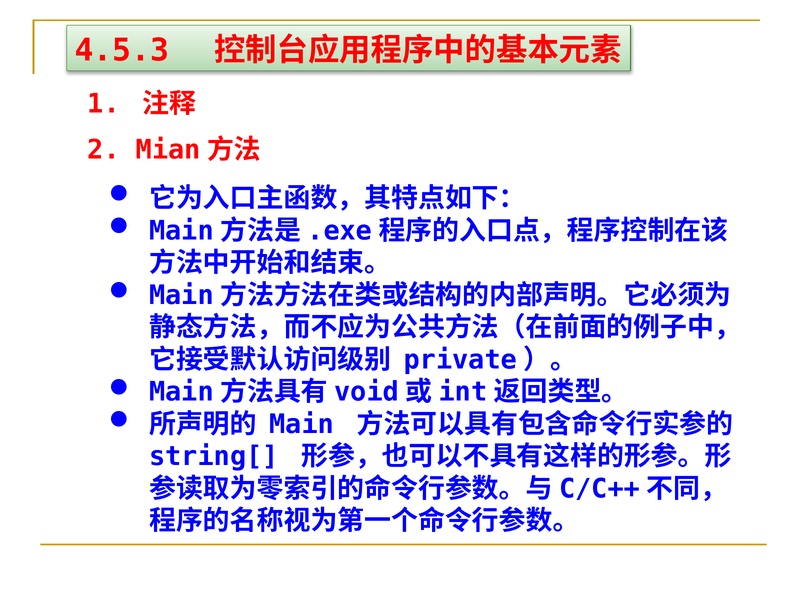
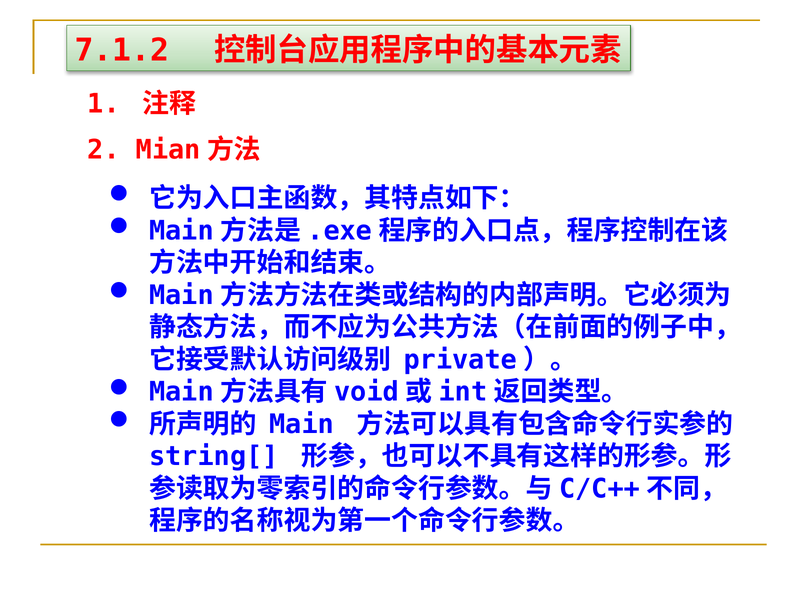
4.5.3: 4.5.3 -> 7.1.2
